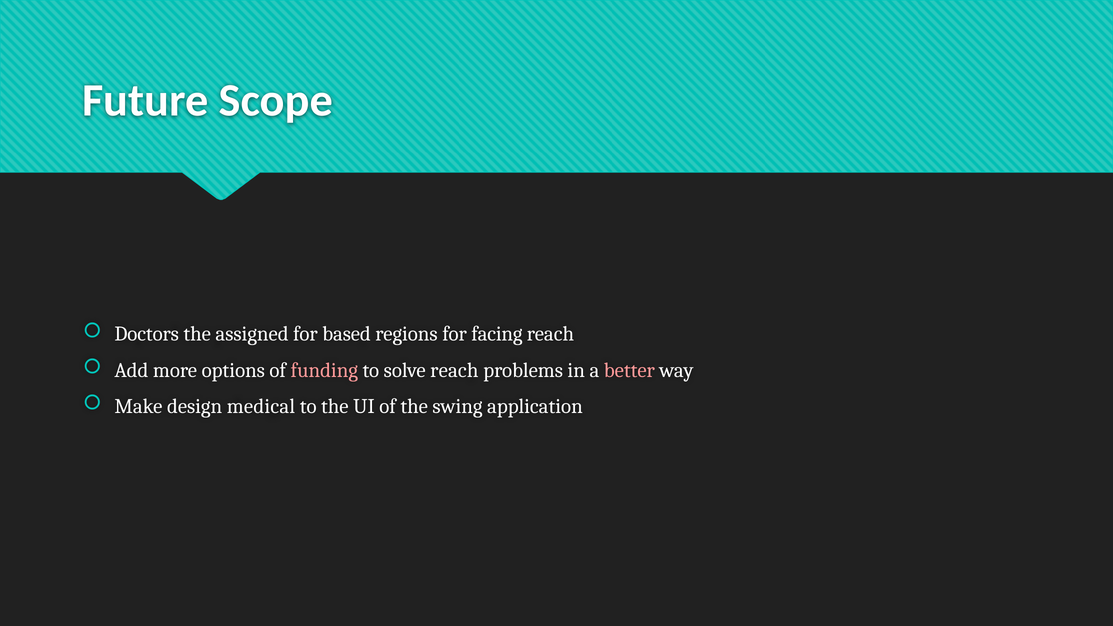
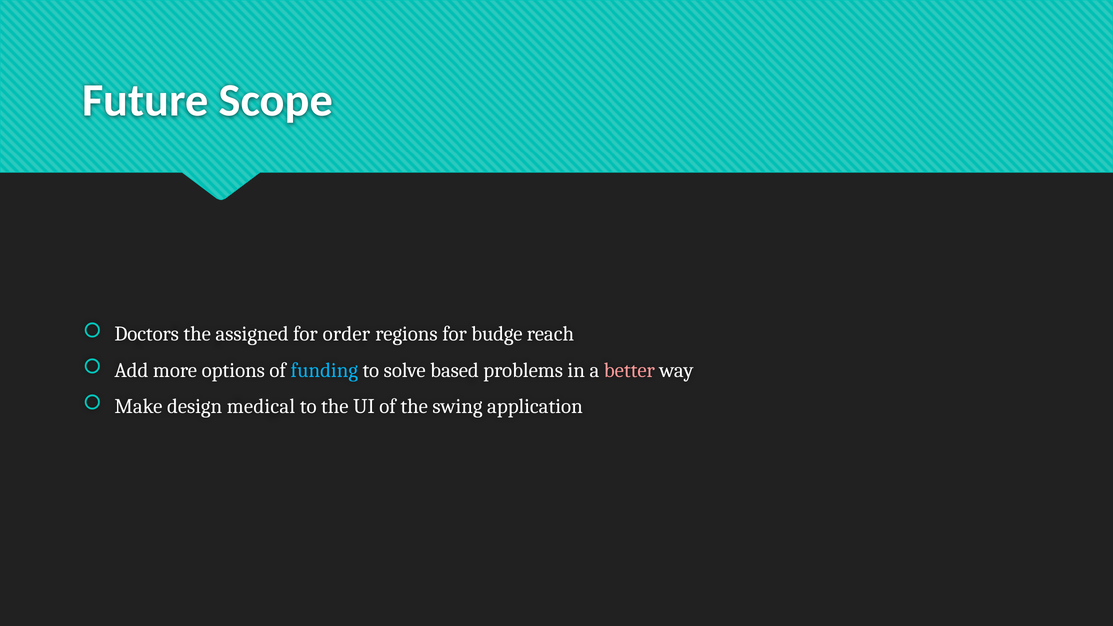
based: based -> order
facing: facing -> budge
funding colour: pink -> light blue
solve reach: reach -> based
